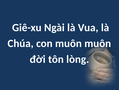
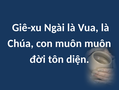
lòng: lòng -> diện
